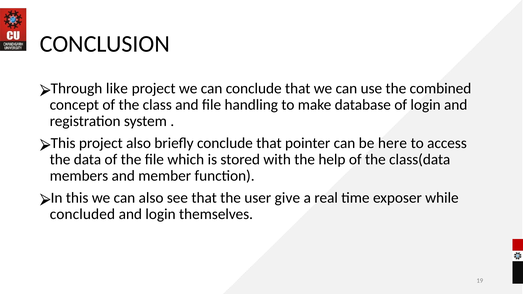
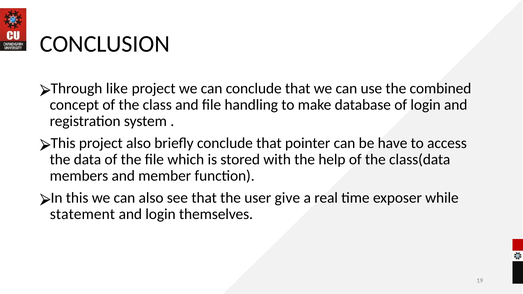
here: here -> have
concluded: concluded -> statement
